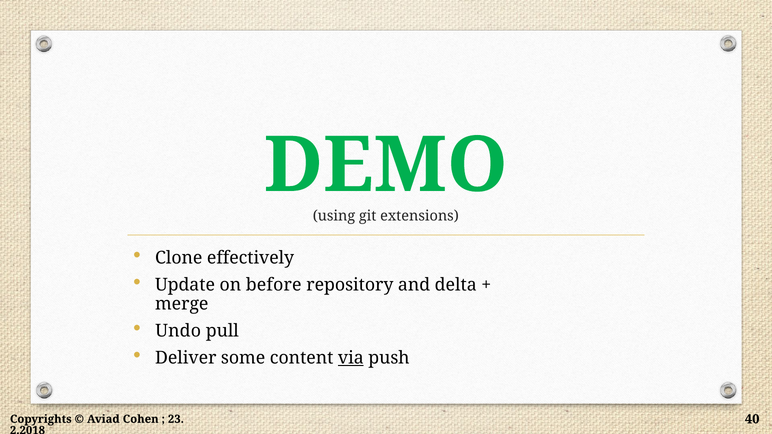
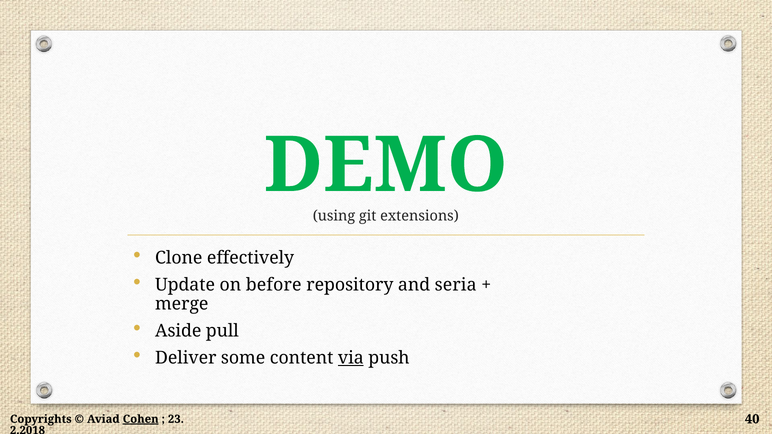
delta: delta -> seria
Undo: Undo -> Aside
Cohen underline: none -> present
